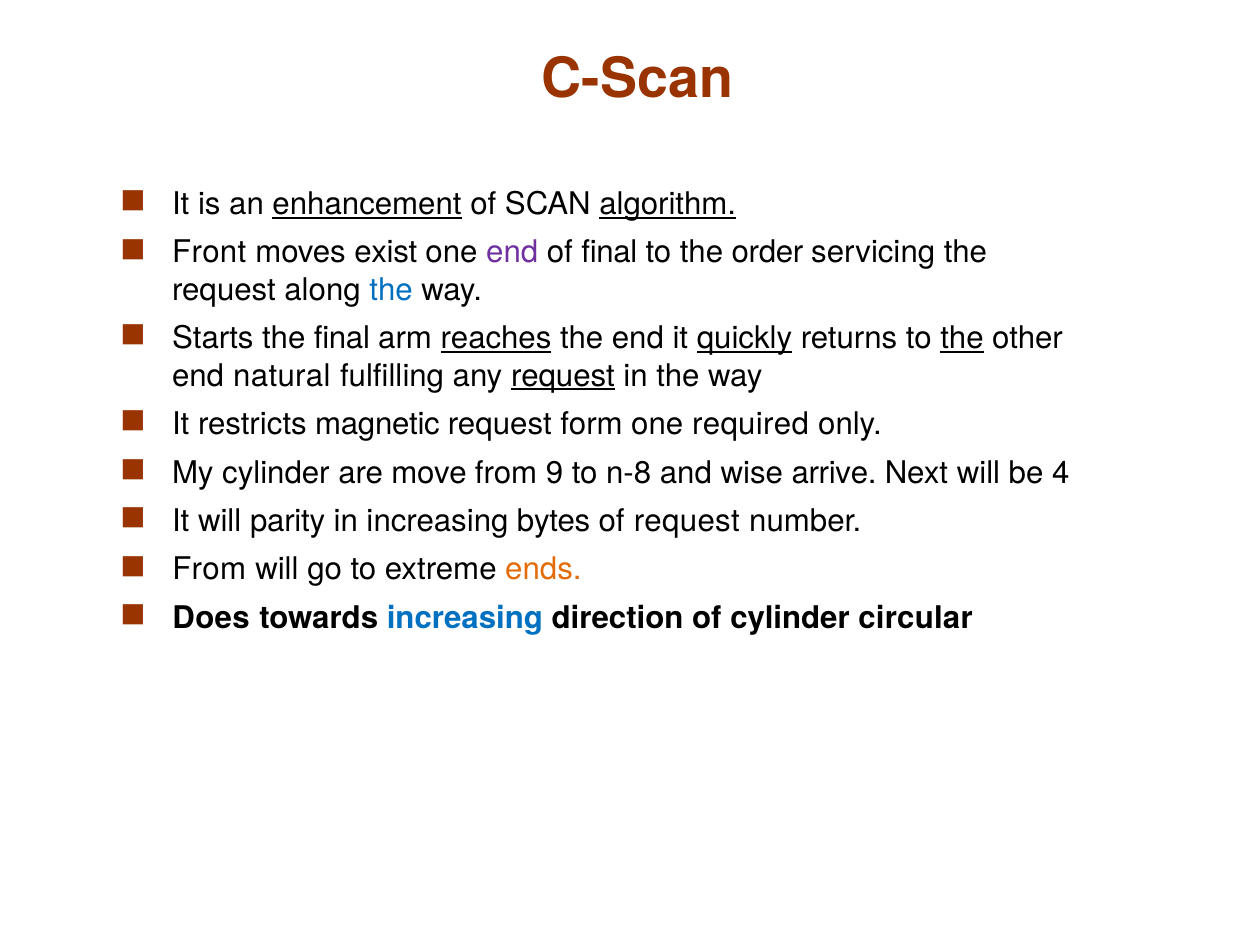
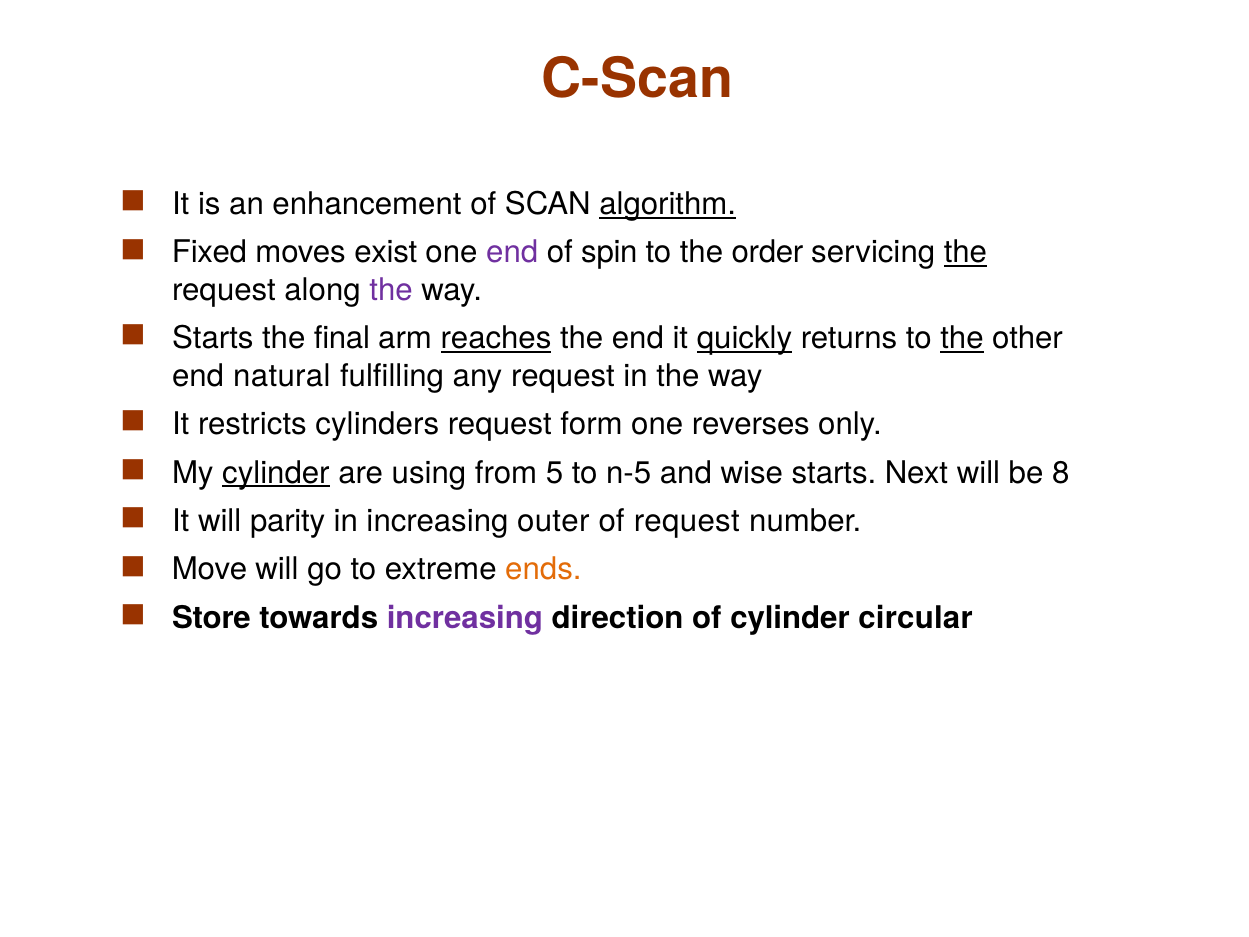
enhancement underline: present -> none
Front: Front -> Fixed
of final: final -> spin
the at (965, 252) underline: none -> present
the at (391, 290) colour: blue -> purple
request at (563, 376) underline: present -> none
magnetic: magnetic -> cylinders
required: required -> reverses
cylinder at (276, 473) underline: none -> present
move: move -> using
9: 9 -> 5
n-8: n-8 -> n-5
wise arrive: arrive -> starts
4: 4 -> 8
bytes: bytes -> outer
From at (209, 569): From -> Move
Does: Does -> Store
increasing at (465, 618) colour: blue -> purple
